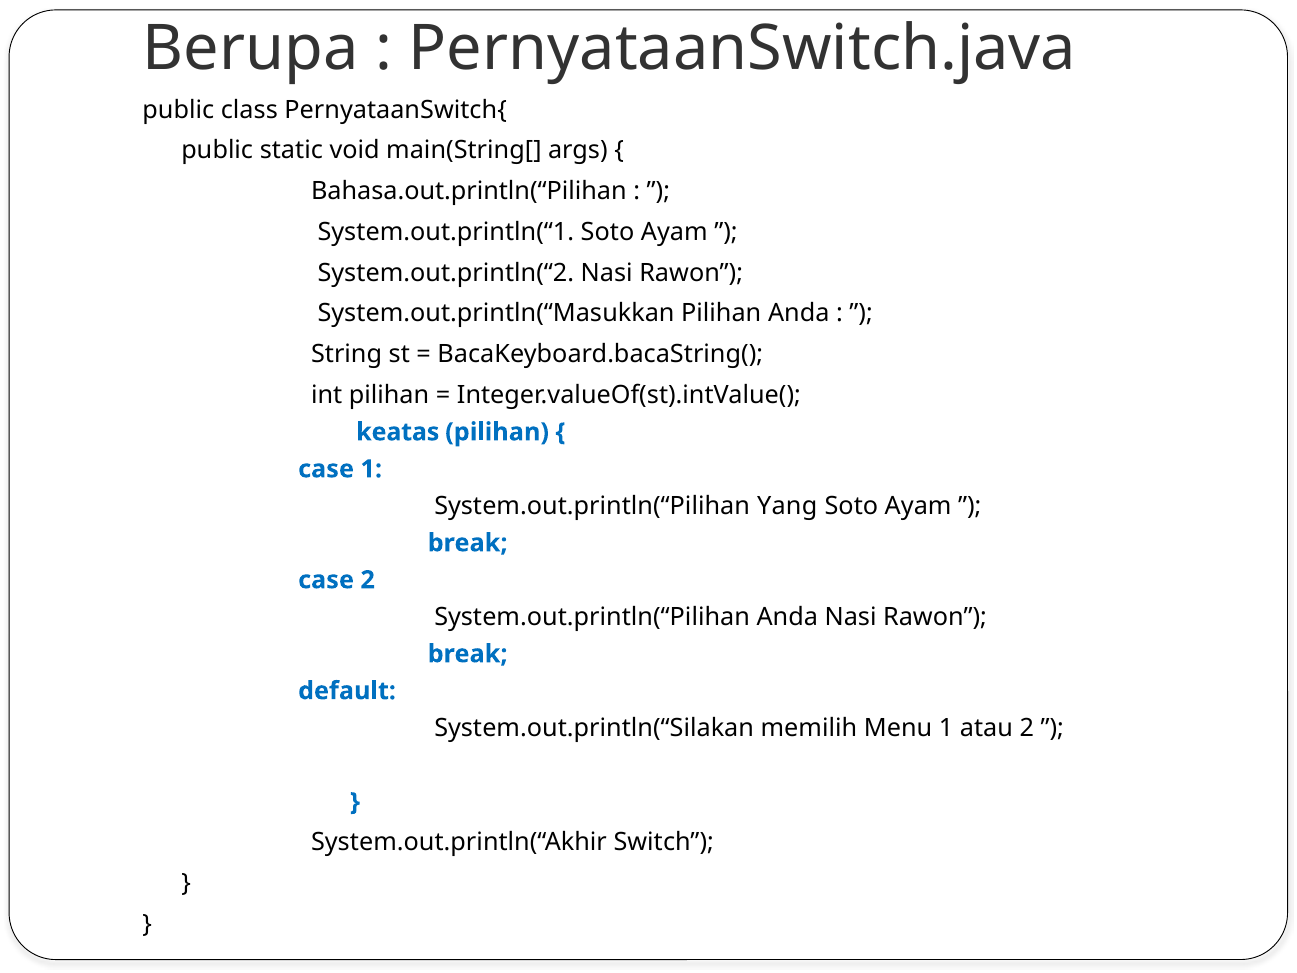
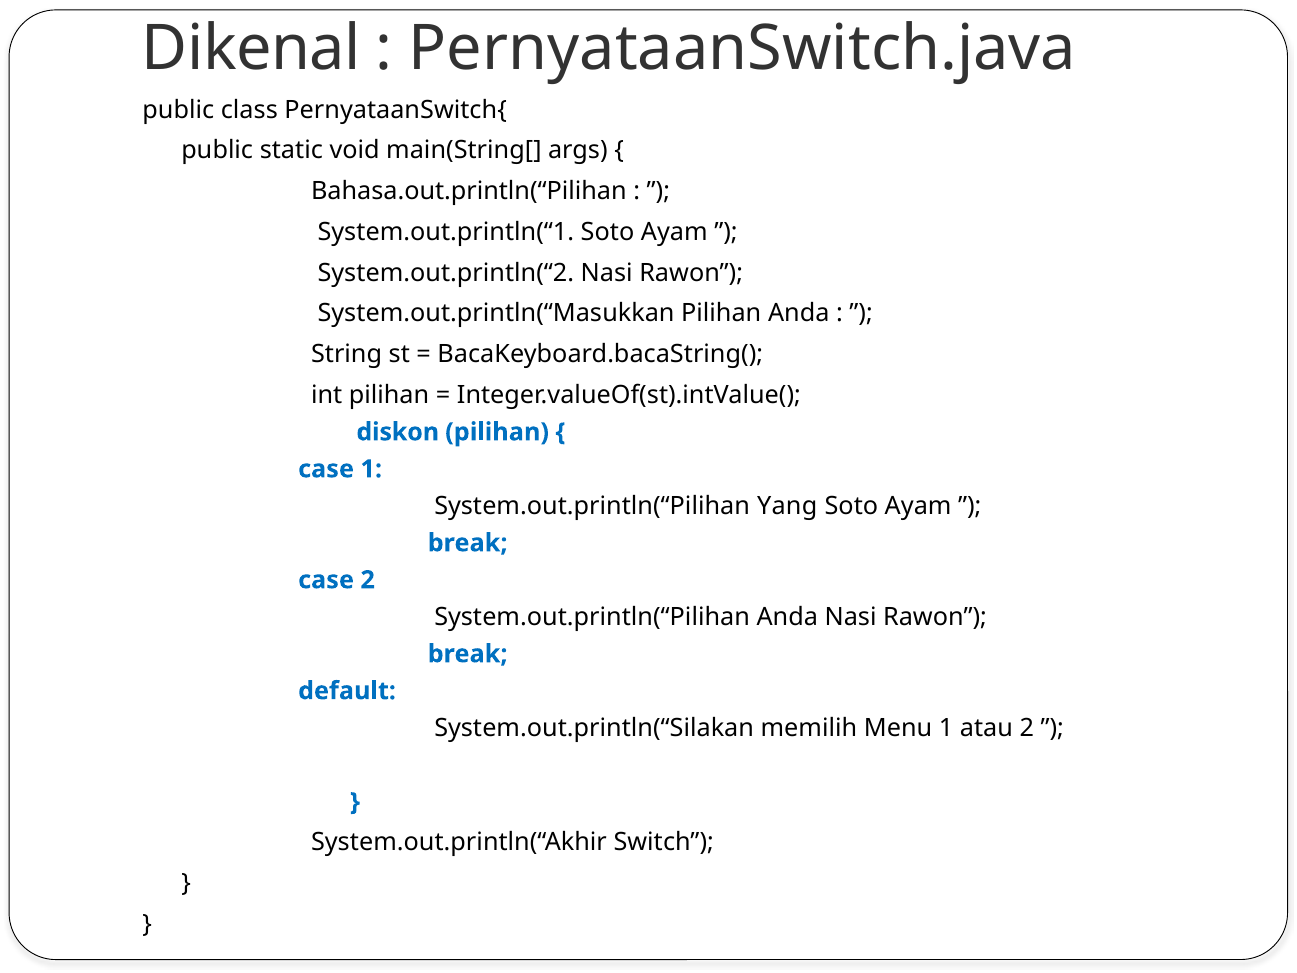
Berupa: Berupa -> Dikenal
keatas: keatas -> diskon
